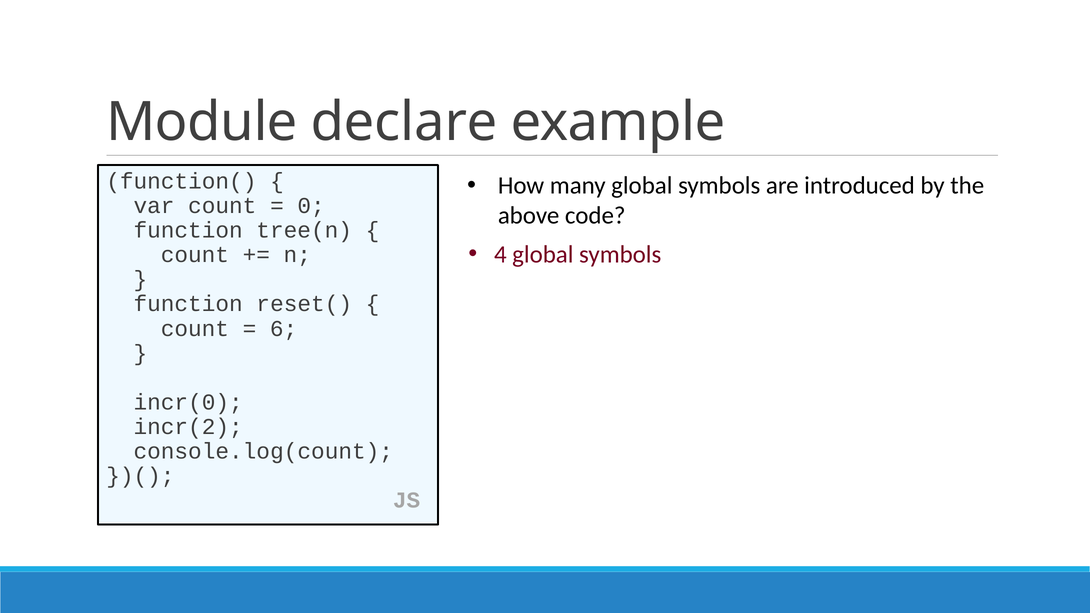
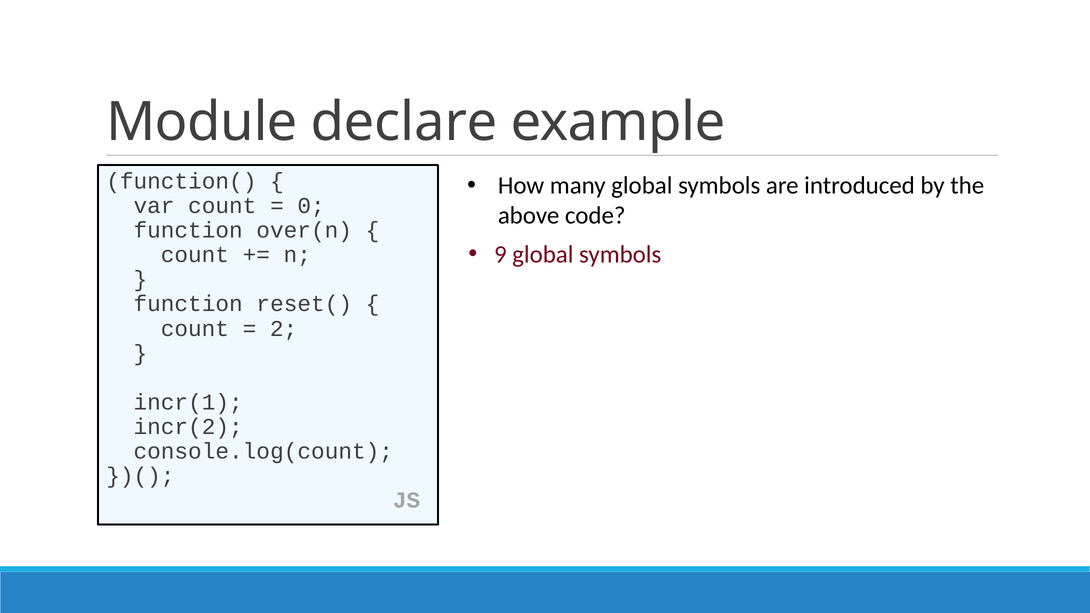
tree(n: tree(n -> over(n
4: 4 -> 9
6: 6 -> 2
incr(0: incr(0 -> incr(1
